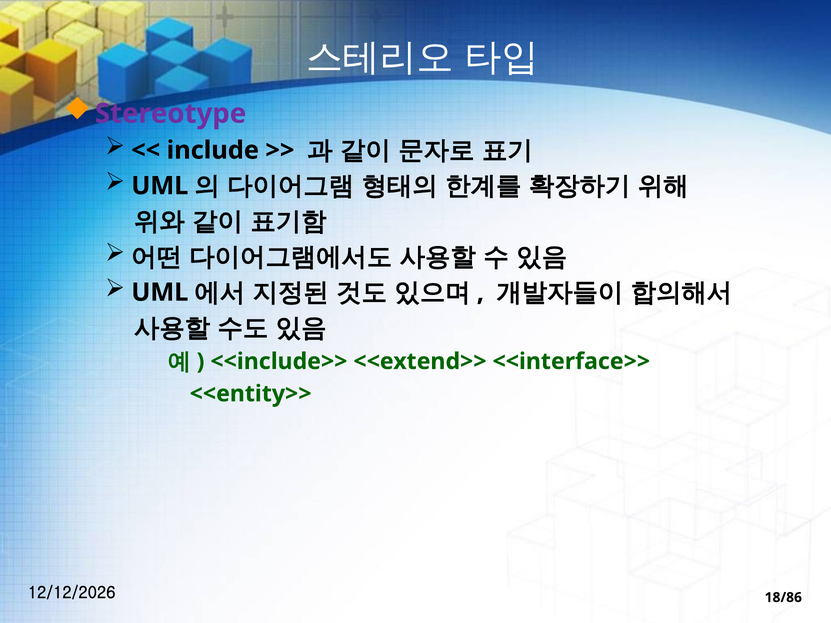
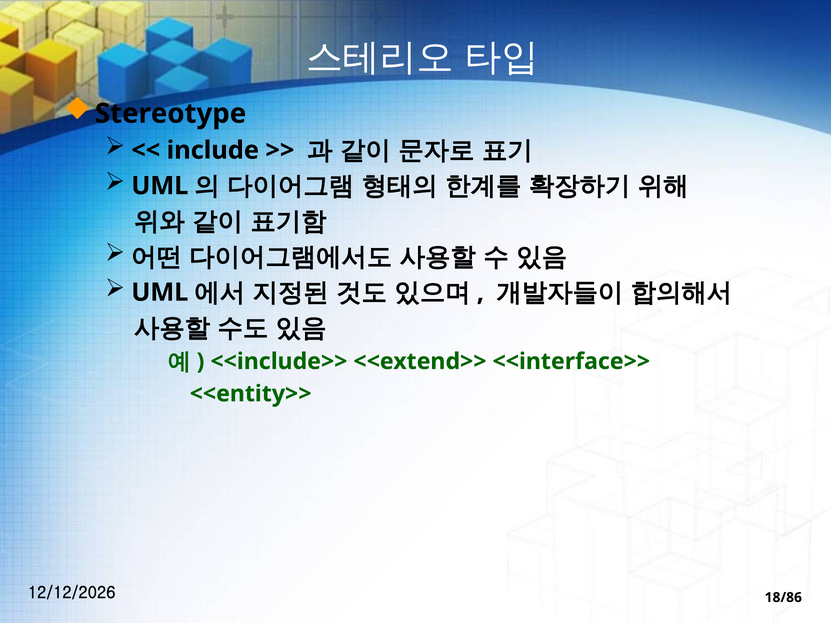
Stereotype colour: purple -> black
